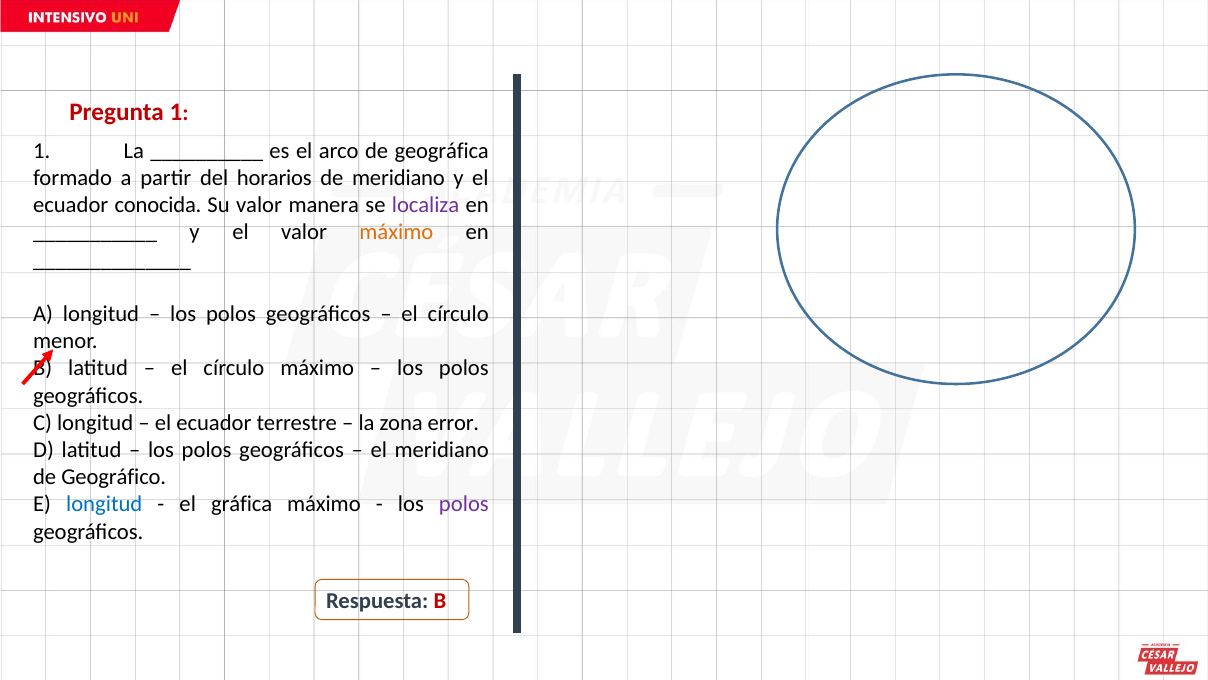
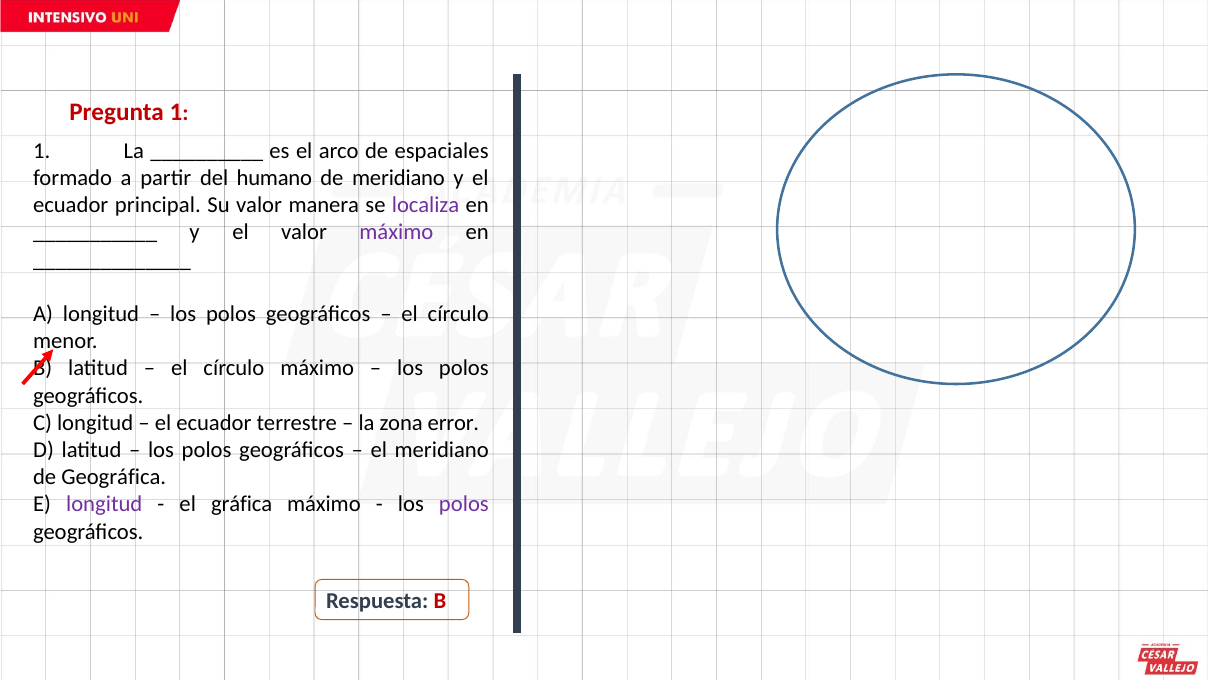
geográfica: geográfica -> espaciales
horarios: horarios -> humano
conocida: conocida -> principal
máximo at (396, 232) colour: orange -> purple
Geográfico: Geográfico -> Geográfica
longitud at (104, 504) colour: blue -> purple
